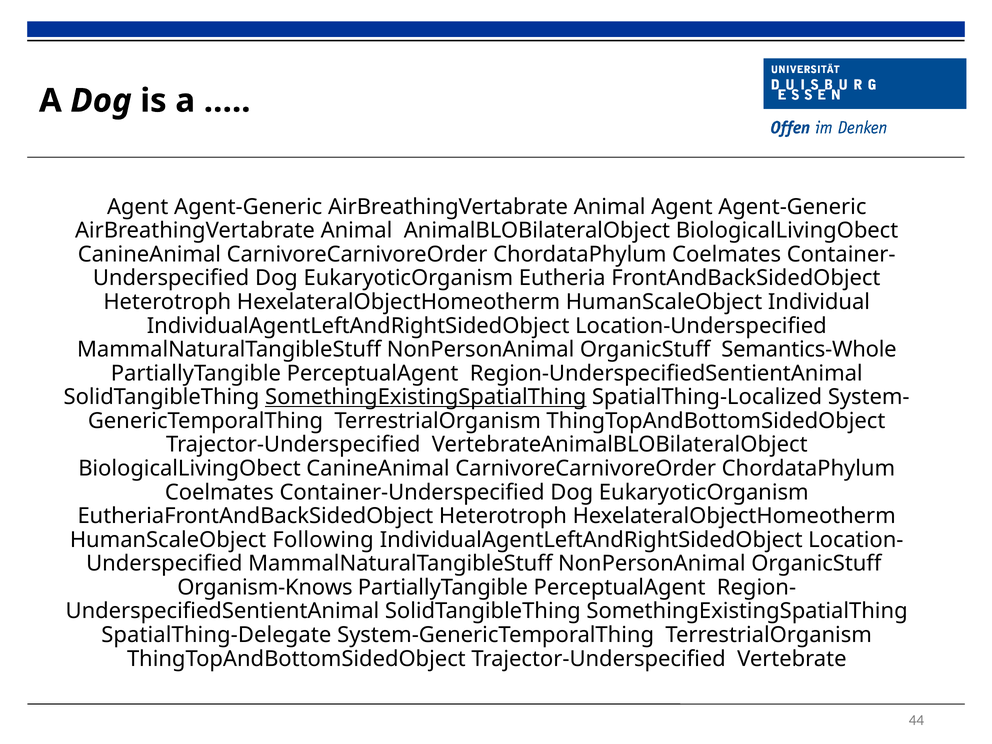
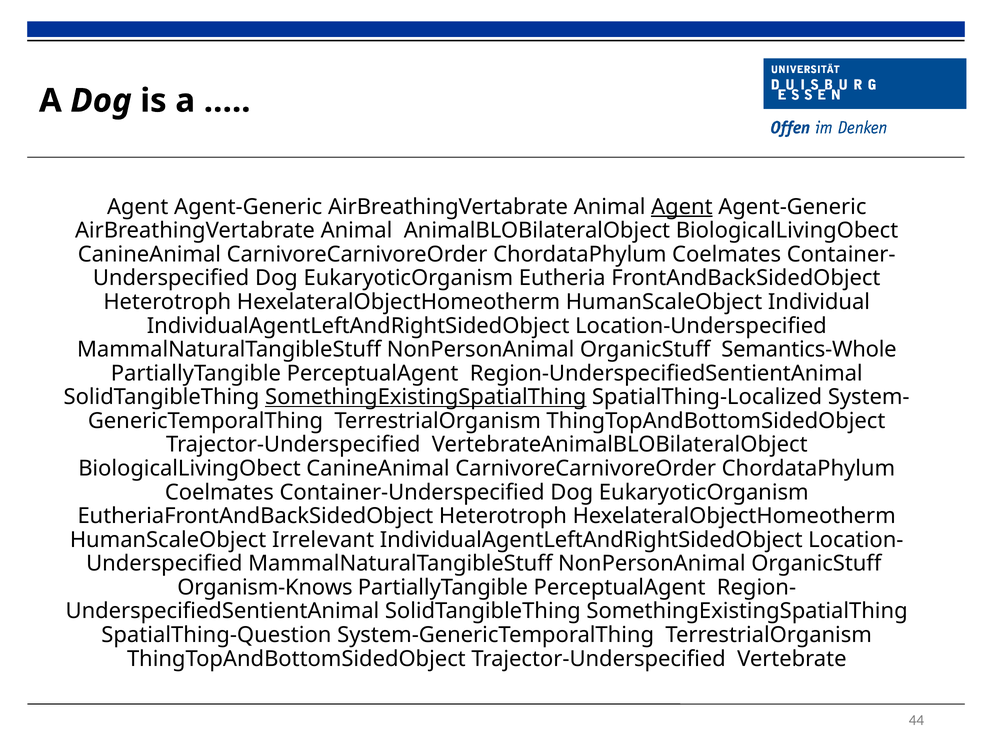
Agent at (682, 207) underline: none -> present
Following: Following -> Irrelevant
SpatialThing-Delegate: SpatialThing-Delegate -> SpatialThing-Question
